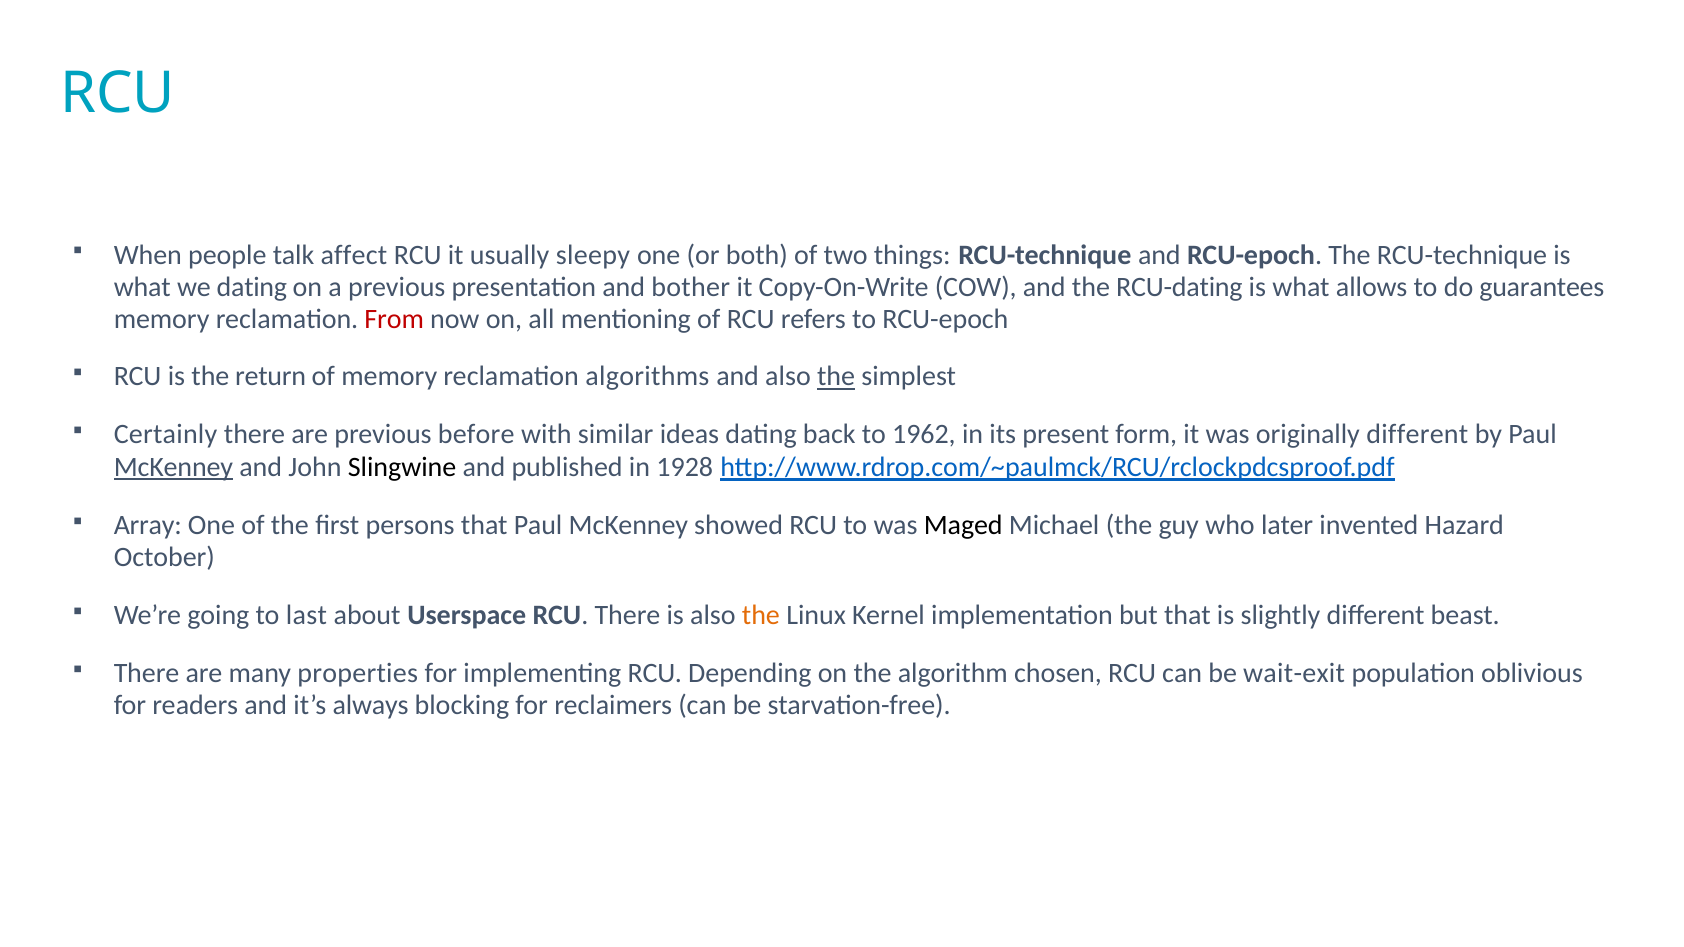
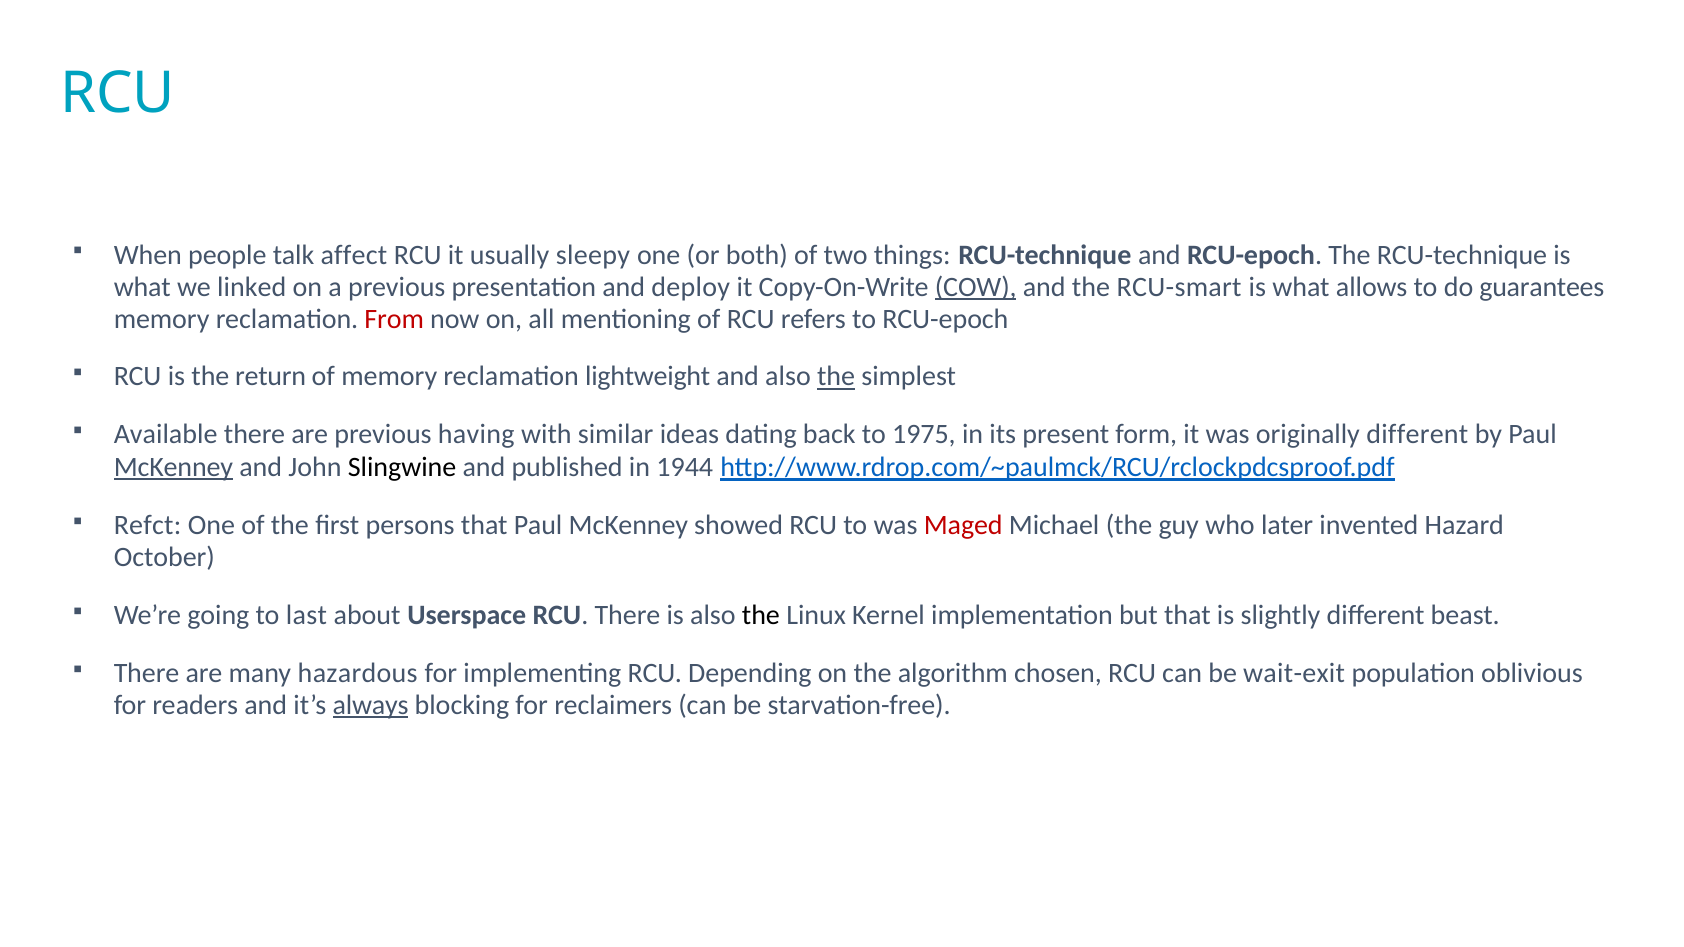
we dating: dating -> linked
bother: bother -> deploy
COW underline: none -> present
RCU-dating: RCU-dating -> RCU-smart
algorithms: algorithms -> lightweight
Certainly: Certainly -> Available
before: before -> having
1962: 1962 -> 1975
1928: 1928 -> 1944
Array: Array -> Refct
Maged colour: black -> red
the at (761, 615) colour: orange -> black
properties: properties -> hazardous
always underline: none -> present
